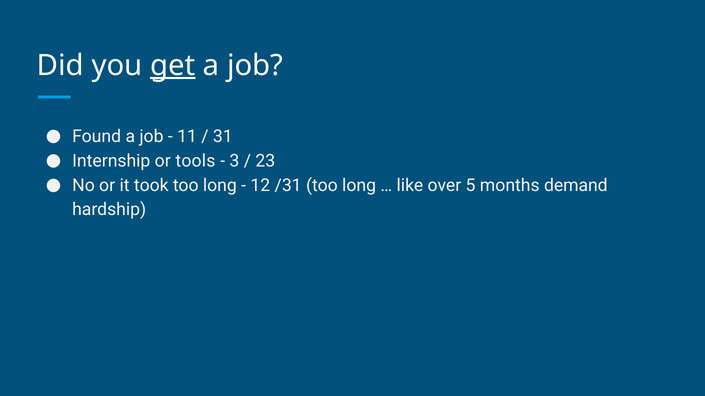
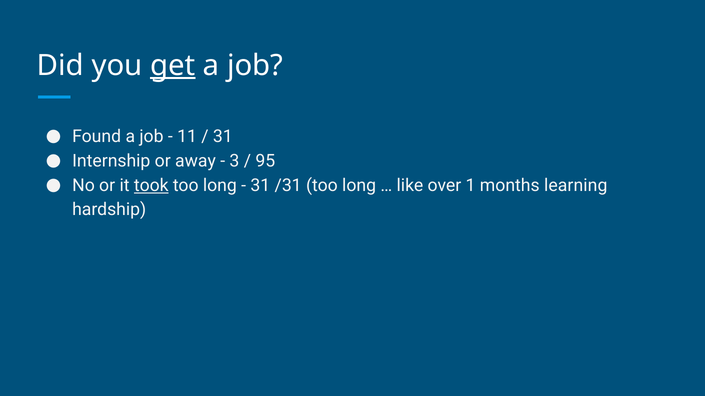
tools: tools -> away
23: 23 -> 95
took underline: none -> present
12 at (260, 186): 12 -> 31
5: 5 -> 1
demand: demand -> learning
